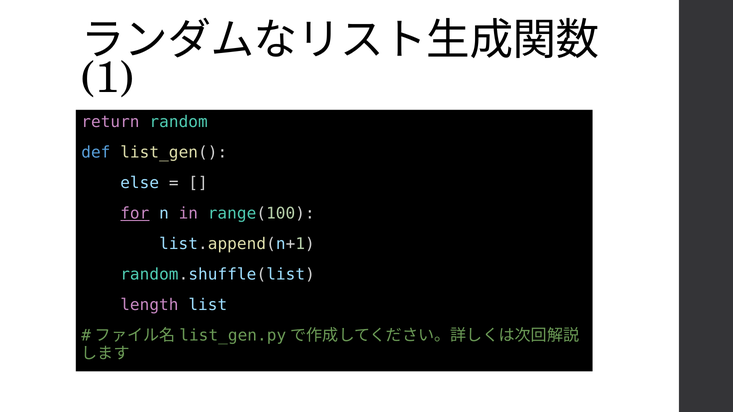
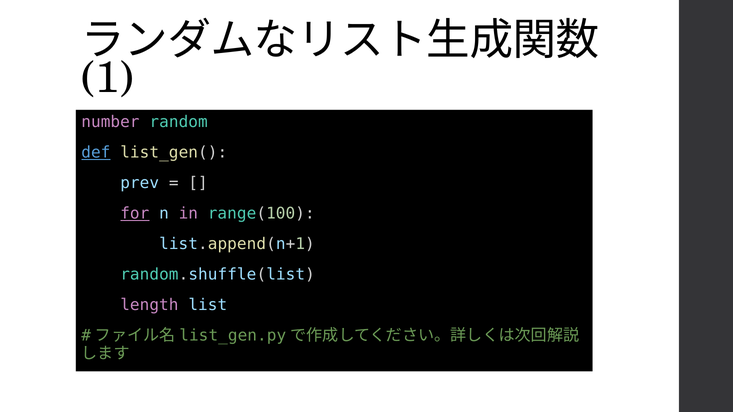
return: return -> number
def underline: none -> present
else: else -> prev
